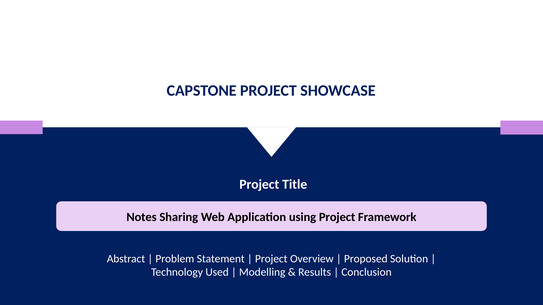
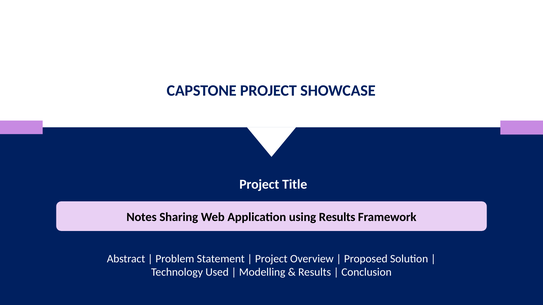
using Project: Project -> Results
